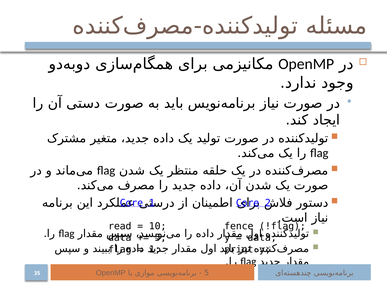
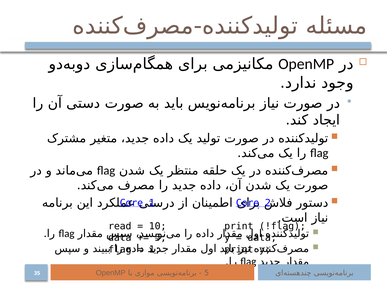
10 fence: fence -> print
